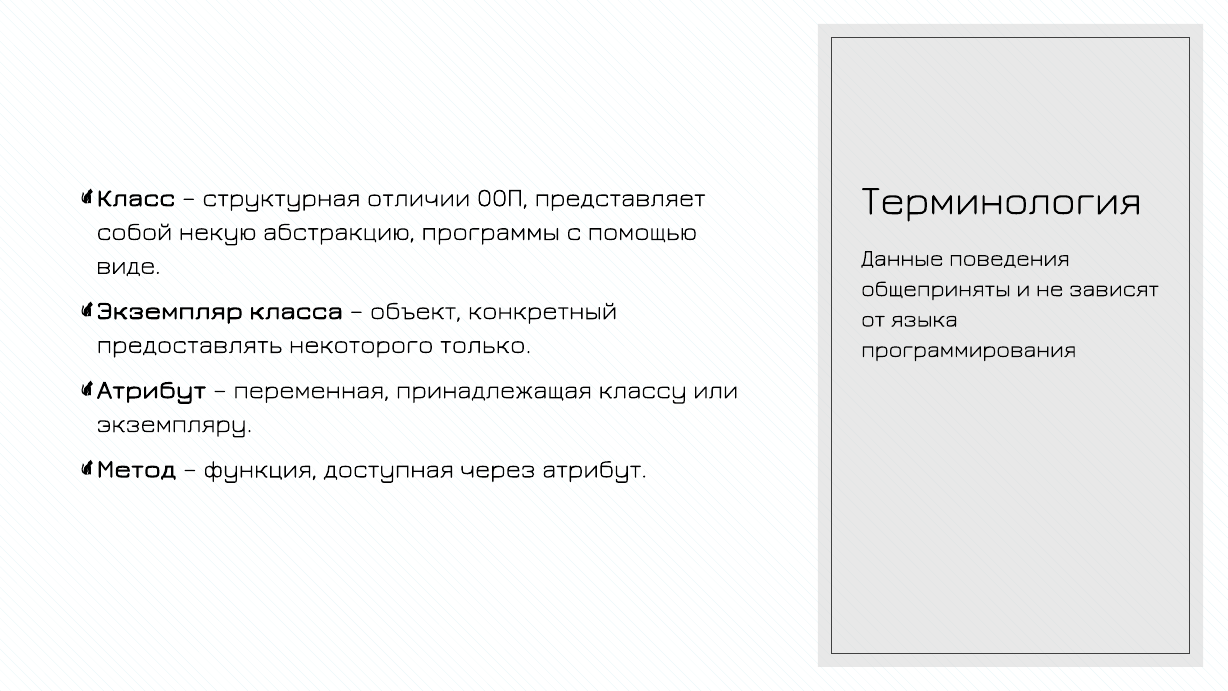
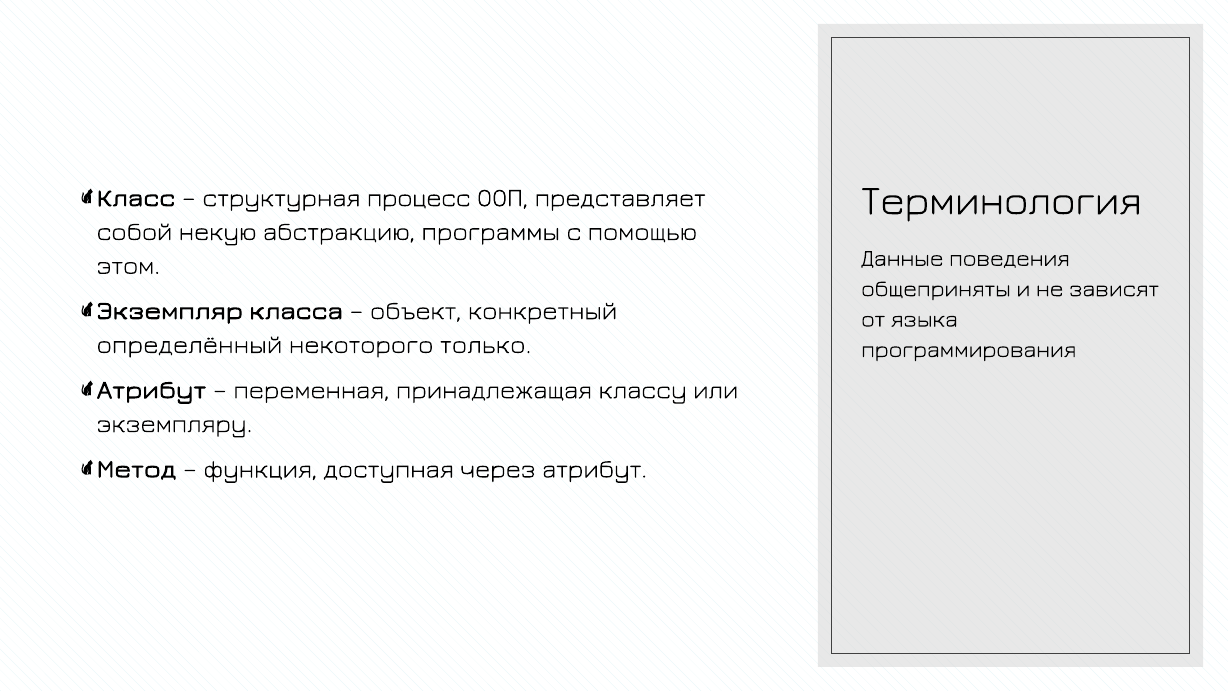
отличии: отличии -> процесс
виде: виде -> этом
предоставлять: предоставлять -> определённый
